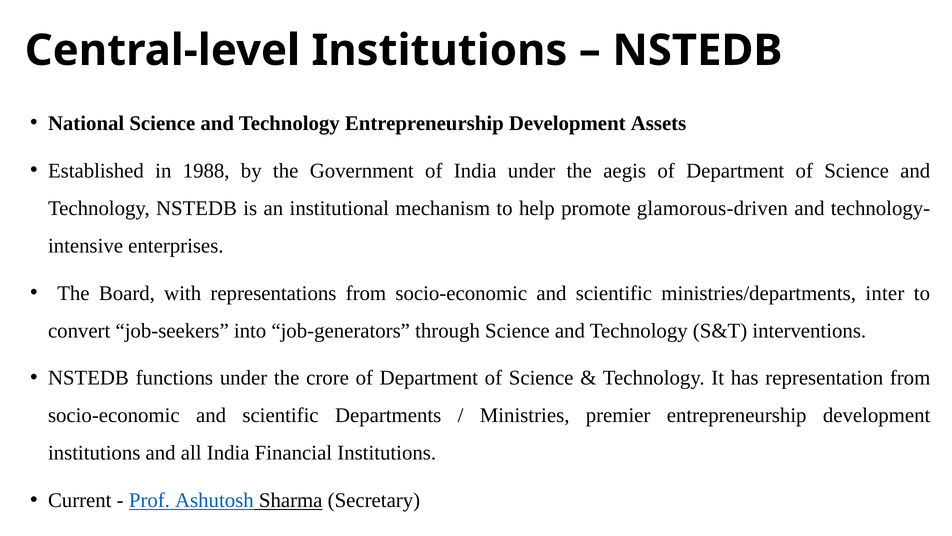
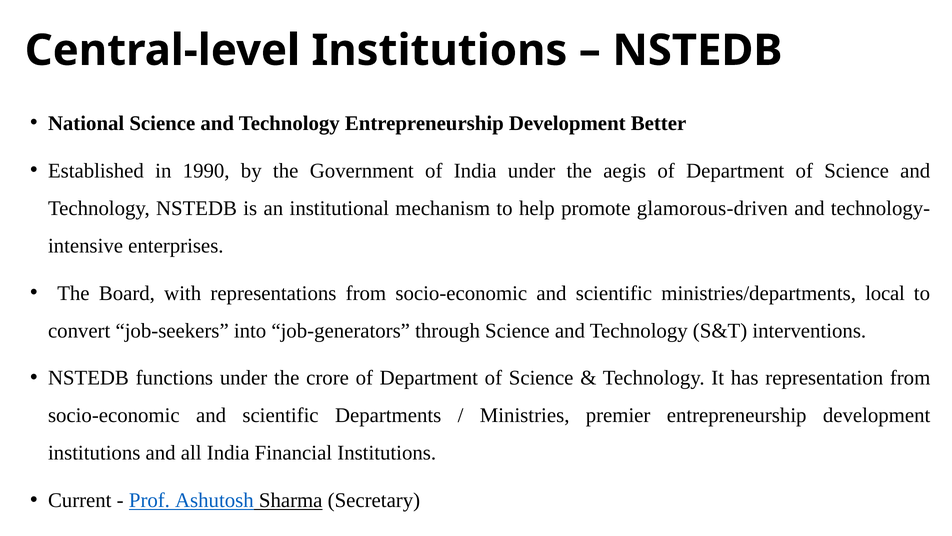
Assets: Assets -> Better
1988: 1988 -> 1990
inter: inter -> local
